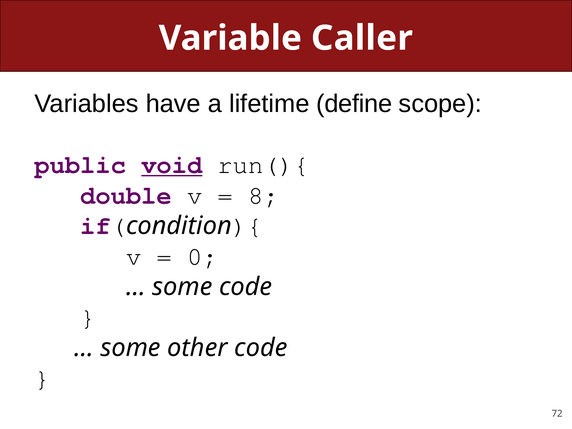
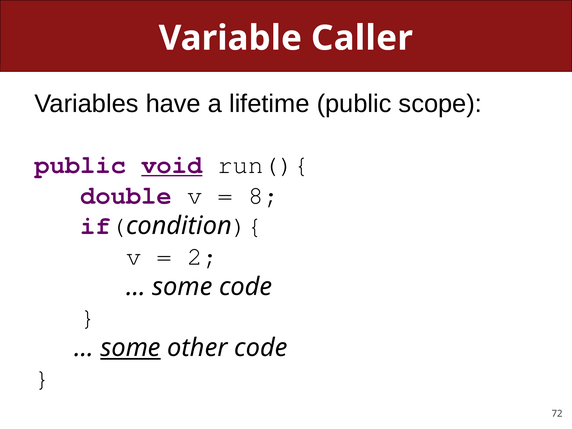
lifetime define: define -> public
0: 0 -> 2
some at (130, 348) underline: none -> present
